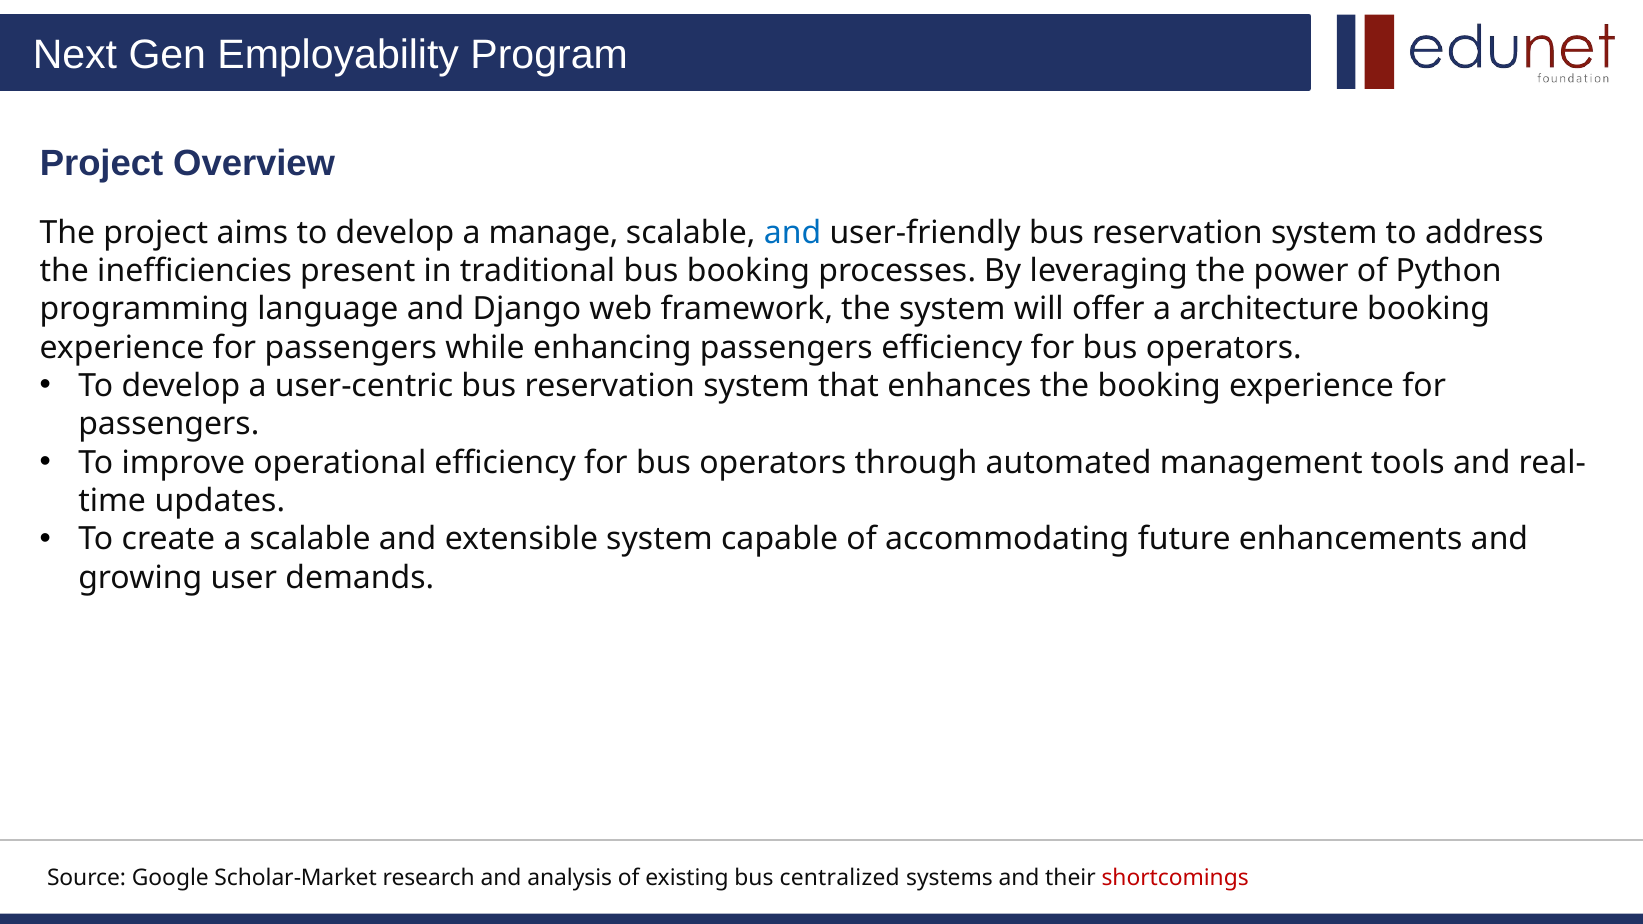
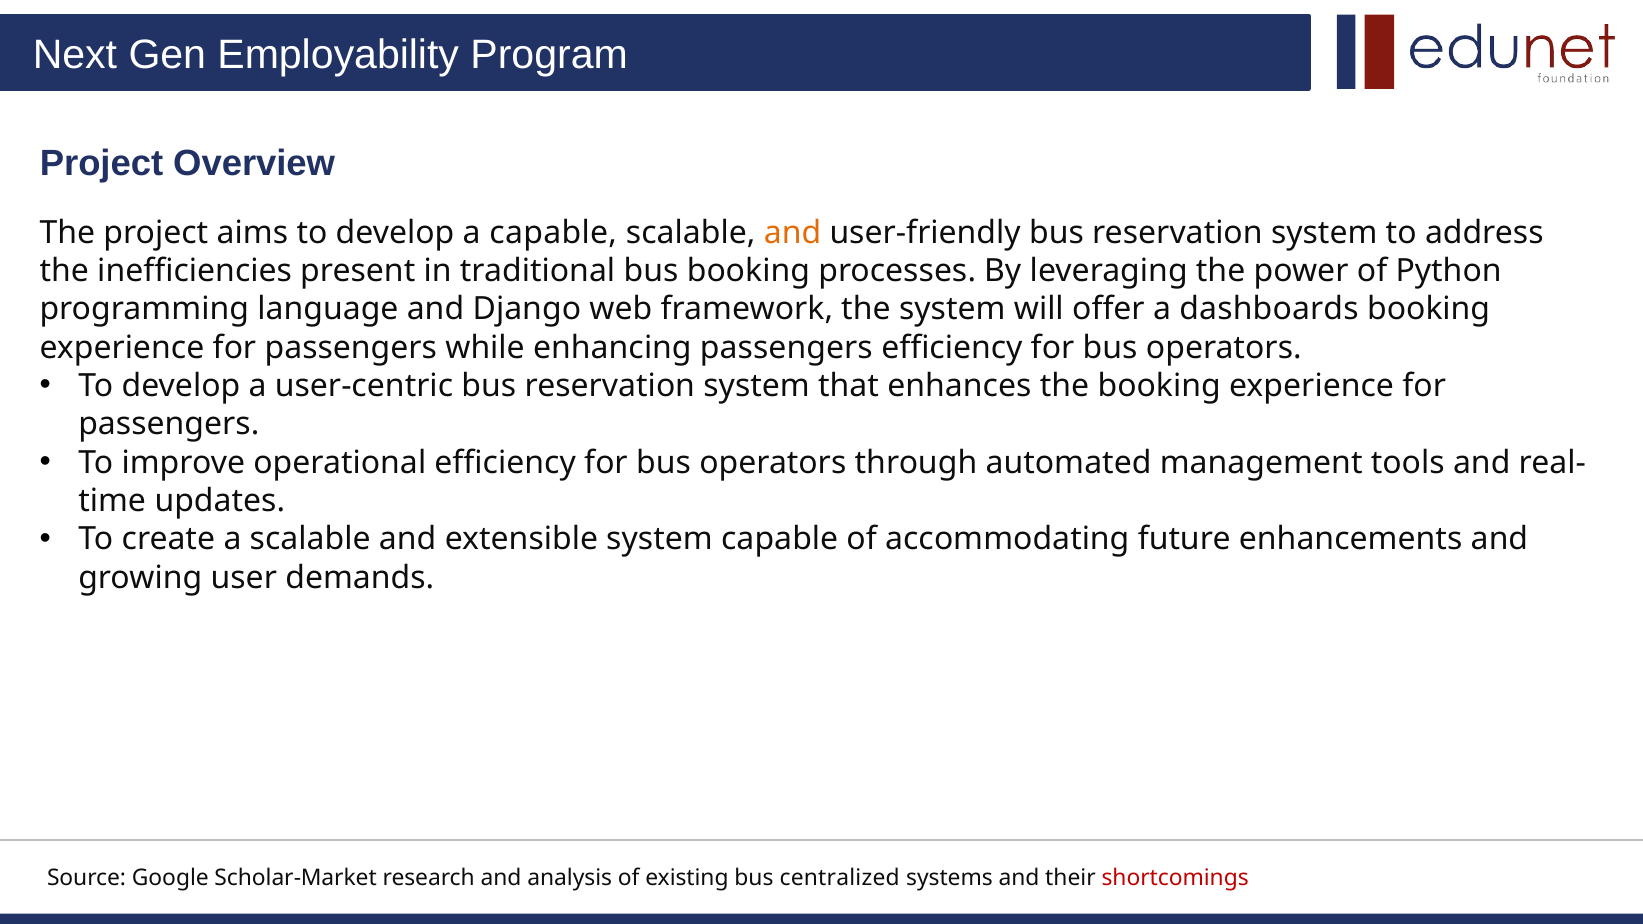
a manage: manage -> capable
and at (793, 233) colour: blue -> orange
architecture: architecture -> dashboards
